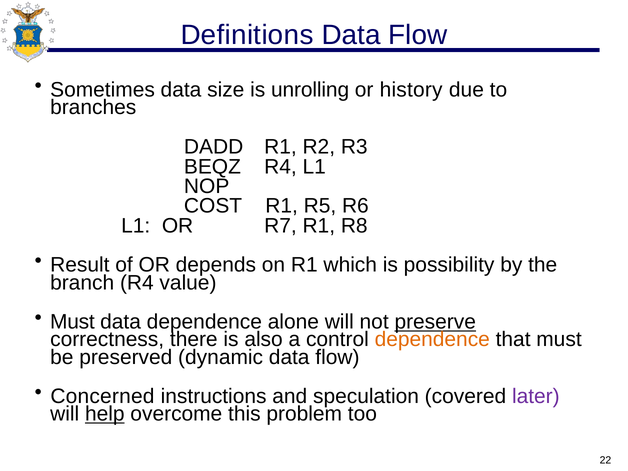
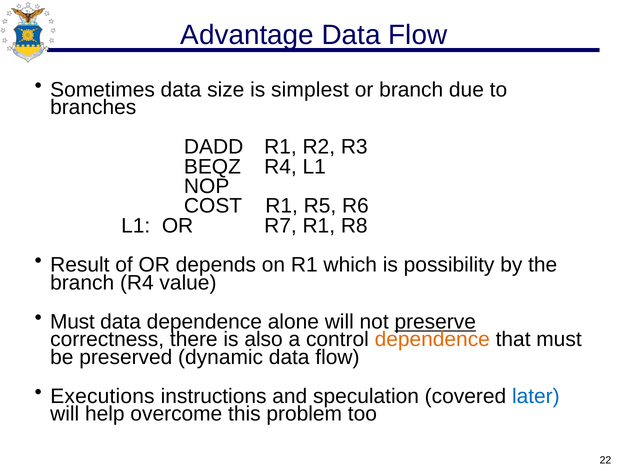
Definitions: Definitions -> Advantage
unrolling: unrolling -> simplest
or history: history -> branch
Concerned: Concerned -> Executions
later colour: purple -> blue
help underline: present -> none
